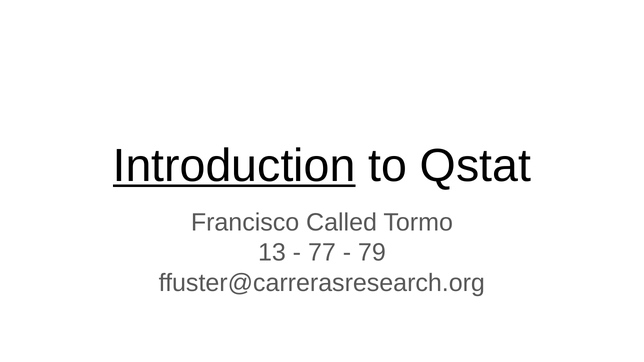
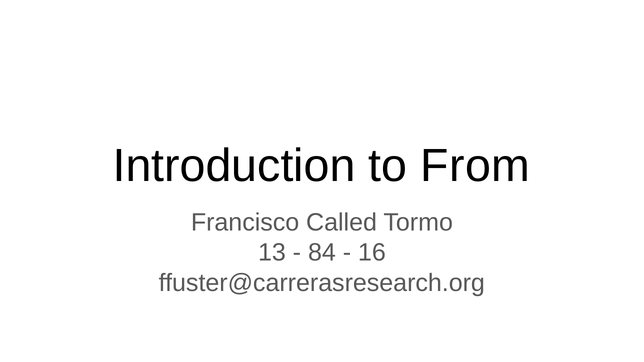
Introduction underline: present -> none
Qstat: Qstat -> From
77: 77 -> 84
79: 79 -> 16
